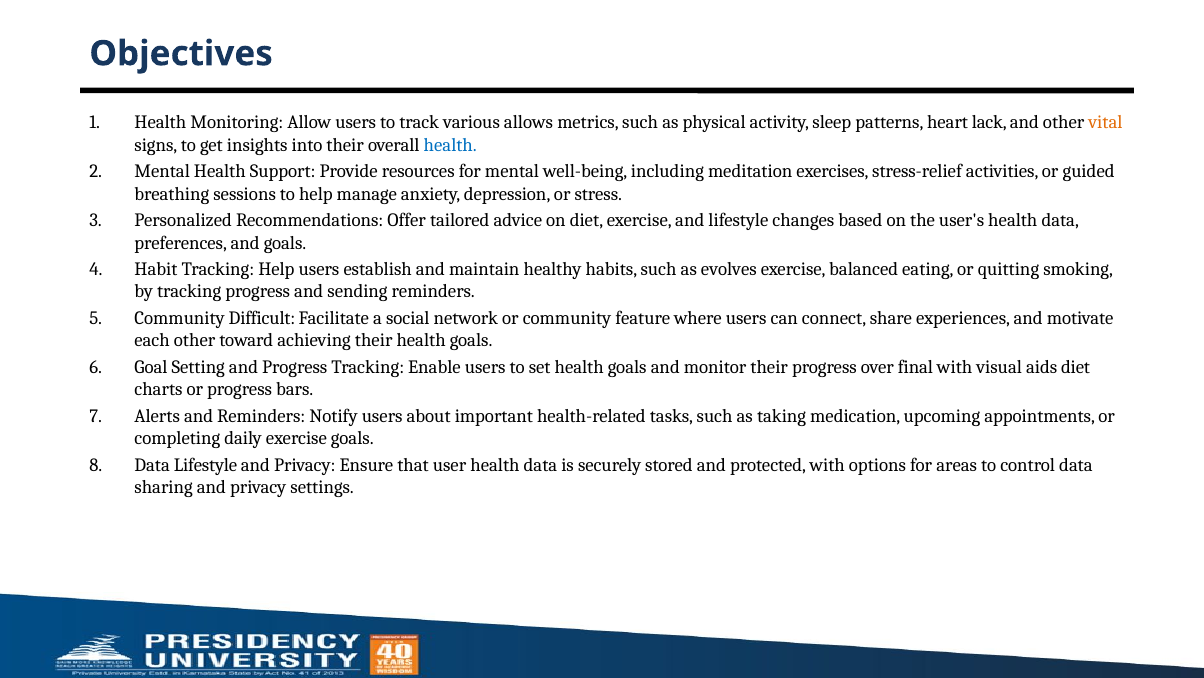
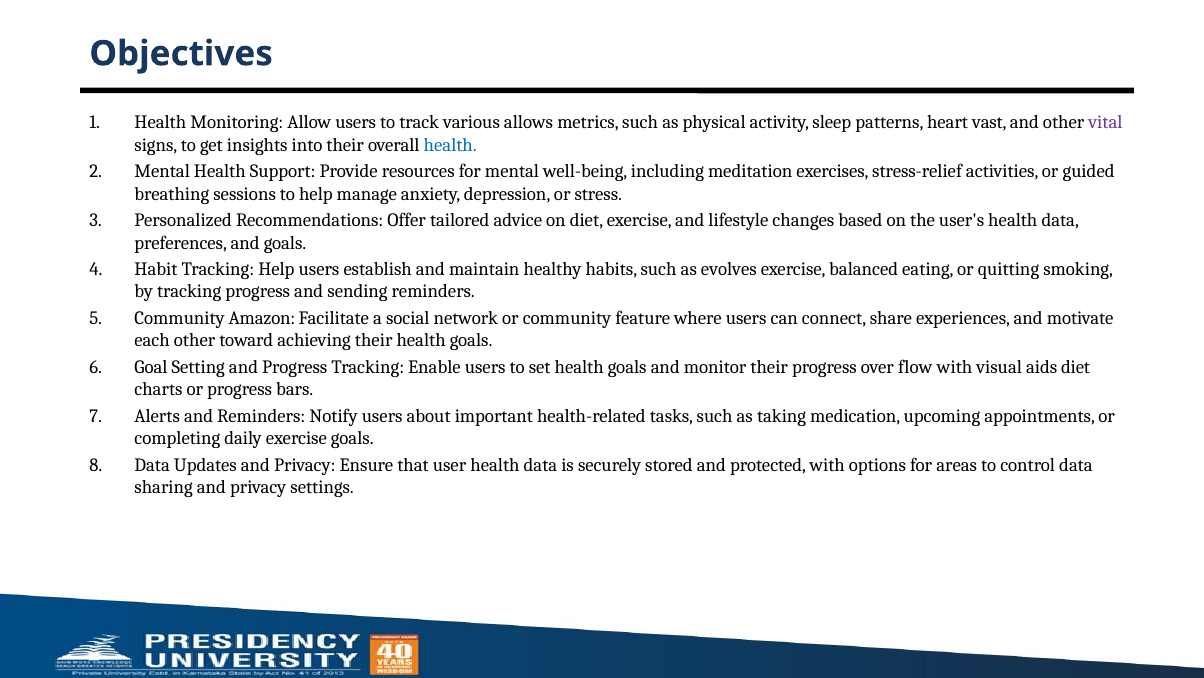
lack: lack -> vast
vital colour: orange -> purple
Difficult: Difficult -> Amazon
final: final -> flow
Data Lifestyle: Lifestyle -> Updates
